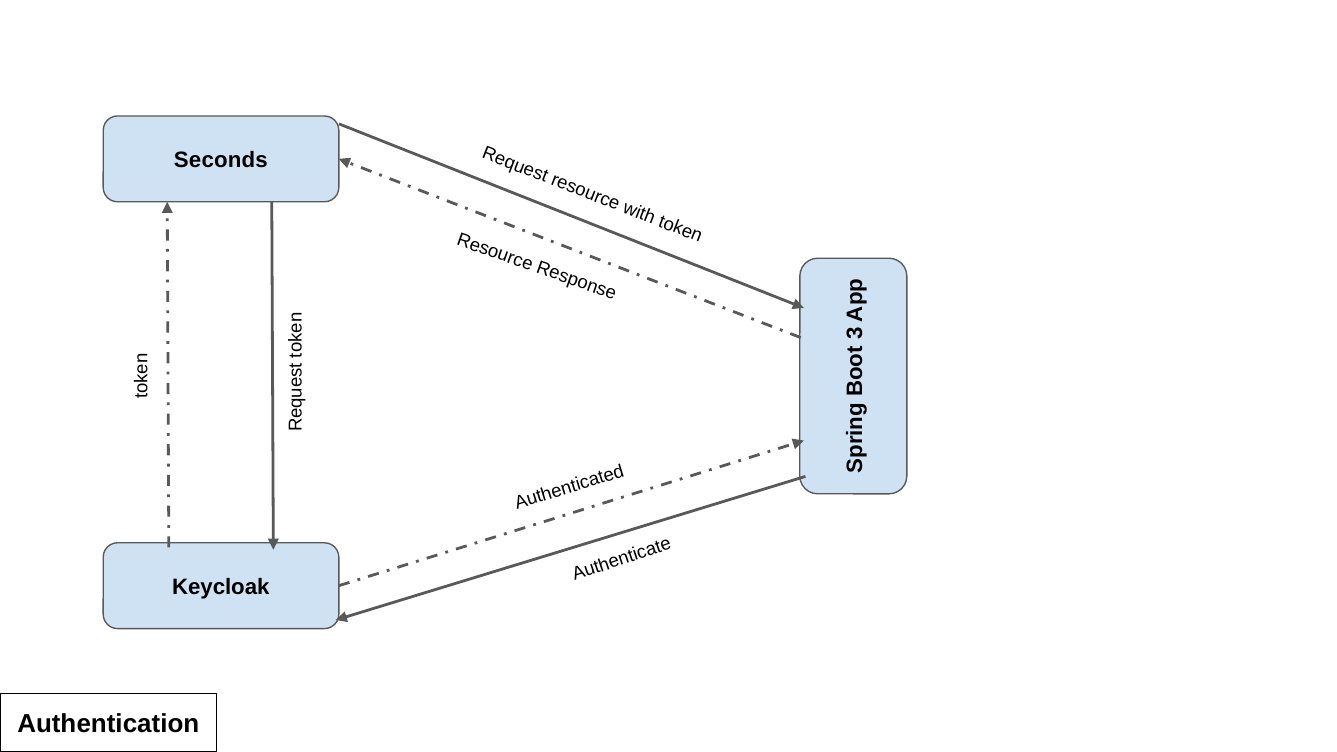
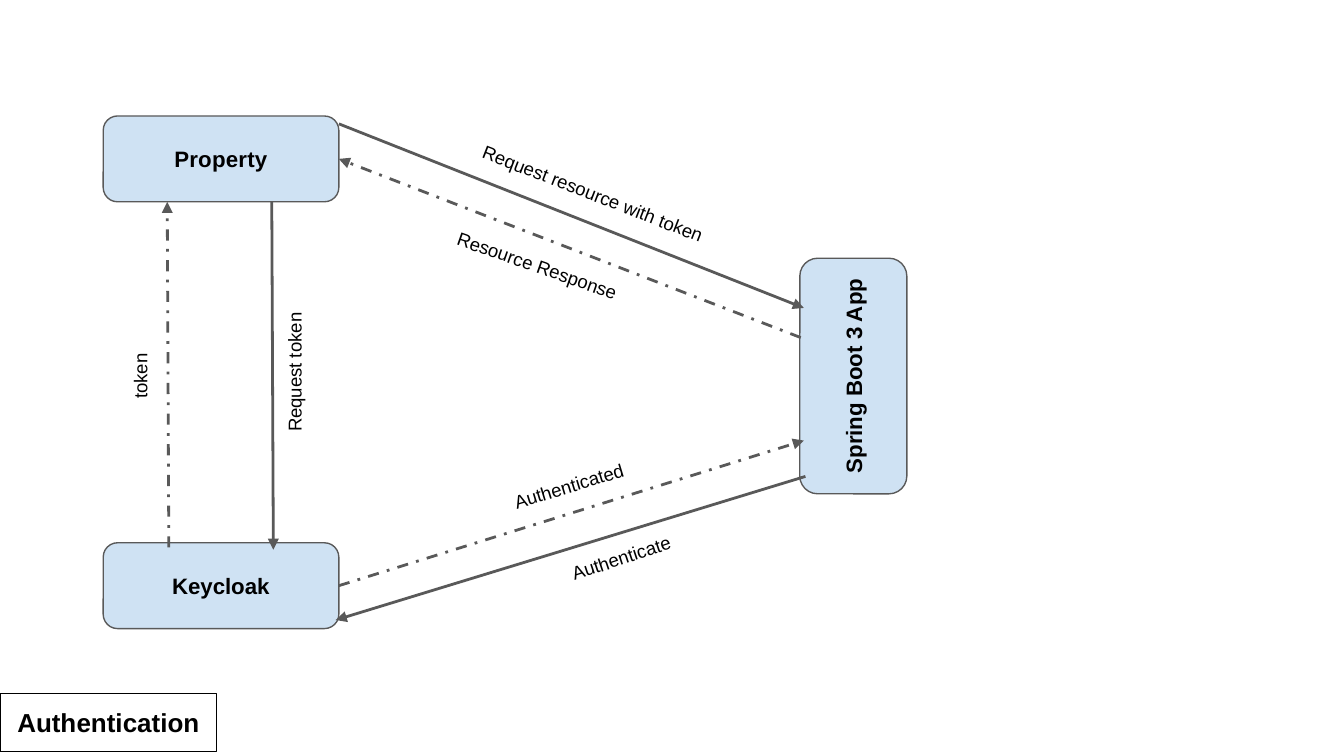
Seconds: Seconds -> Property
